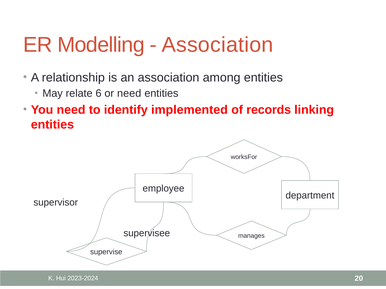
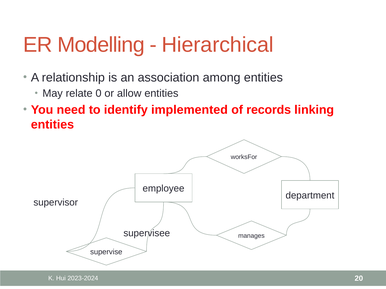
Association at (217, 45): Association -> Hierarchical
6: 6 -> 0
or need: need -> allow
